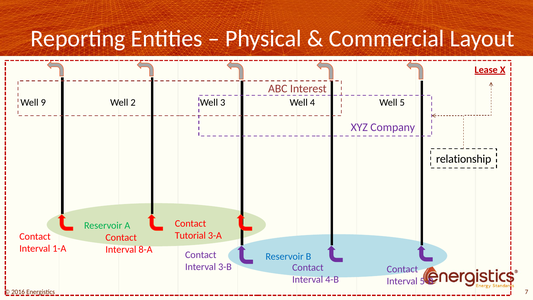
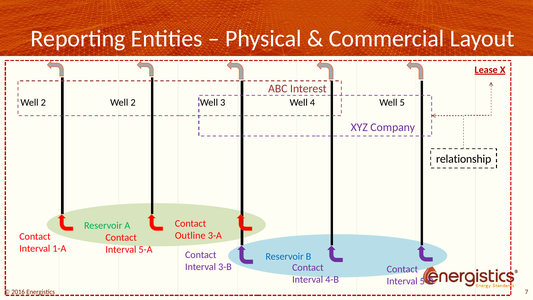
9 at (43, 102): 9 -> 2
Tutorial: Tutorial -> Outline
8-A: 8-A -> 5-A
